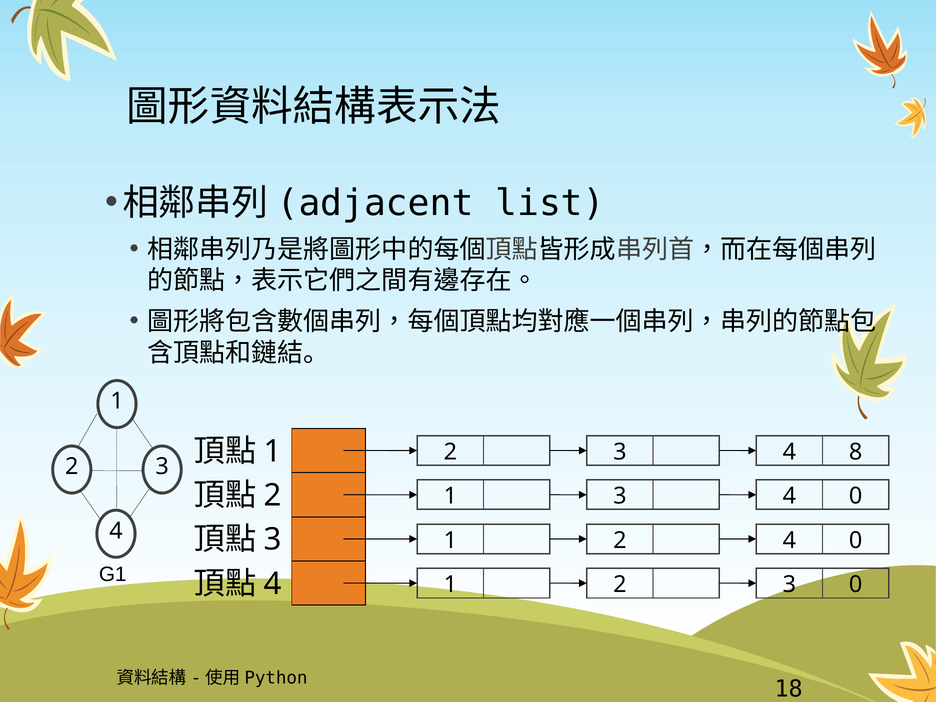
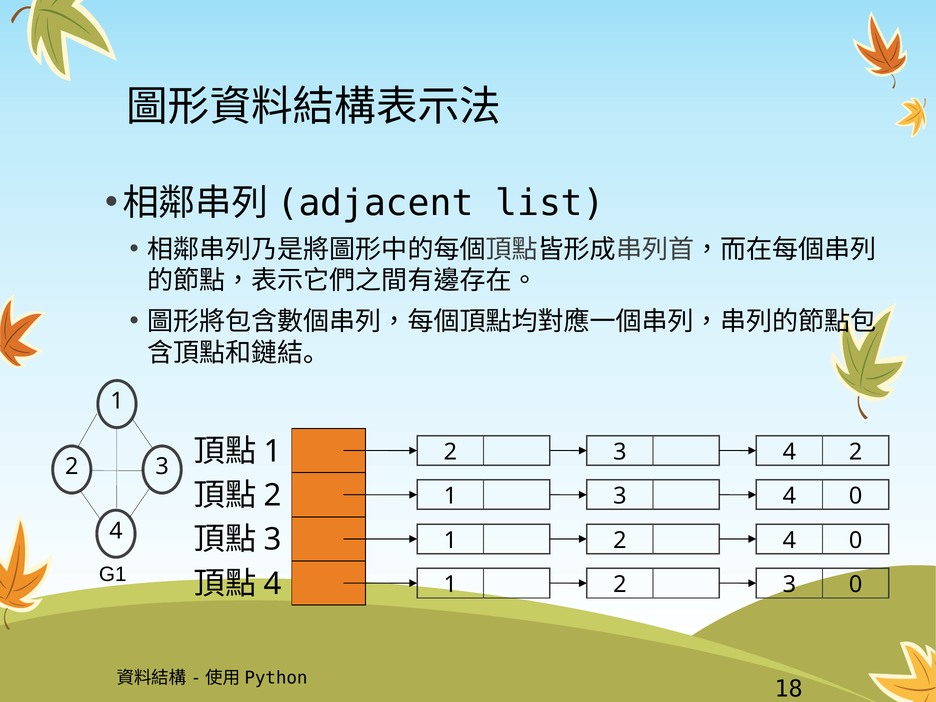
8 at (856, 452): 8 -> 2
